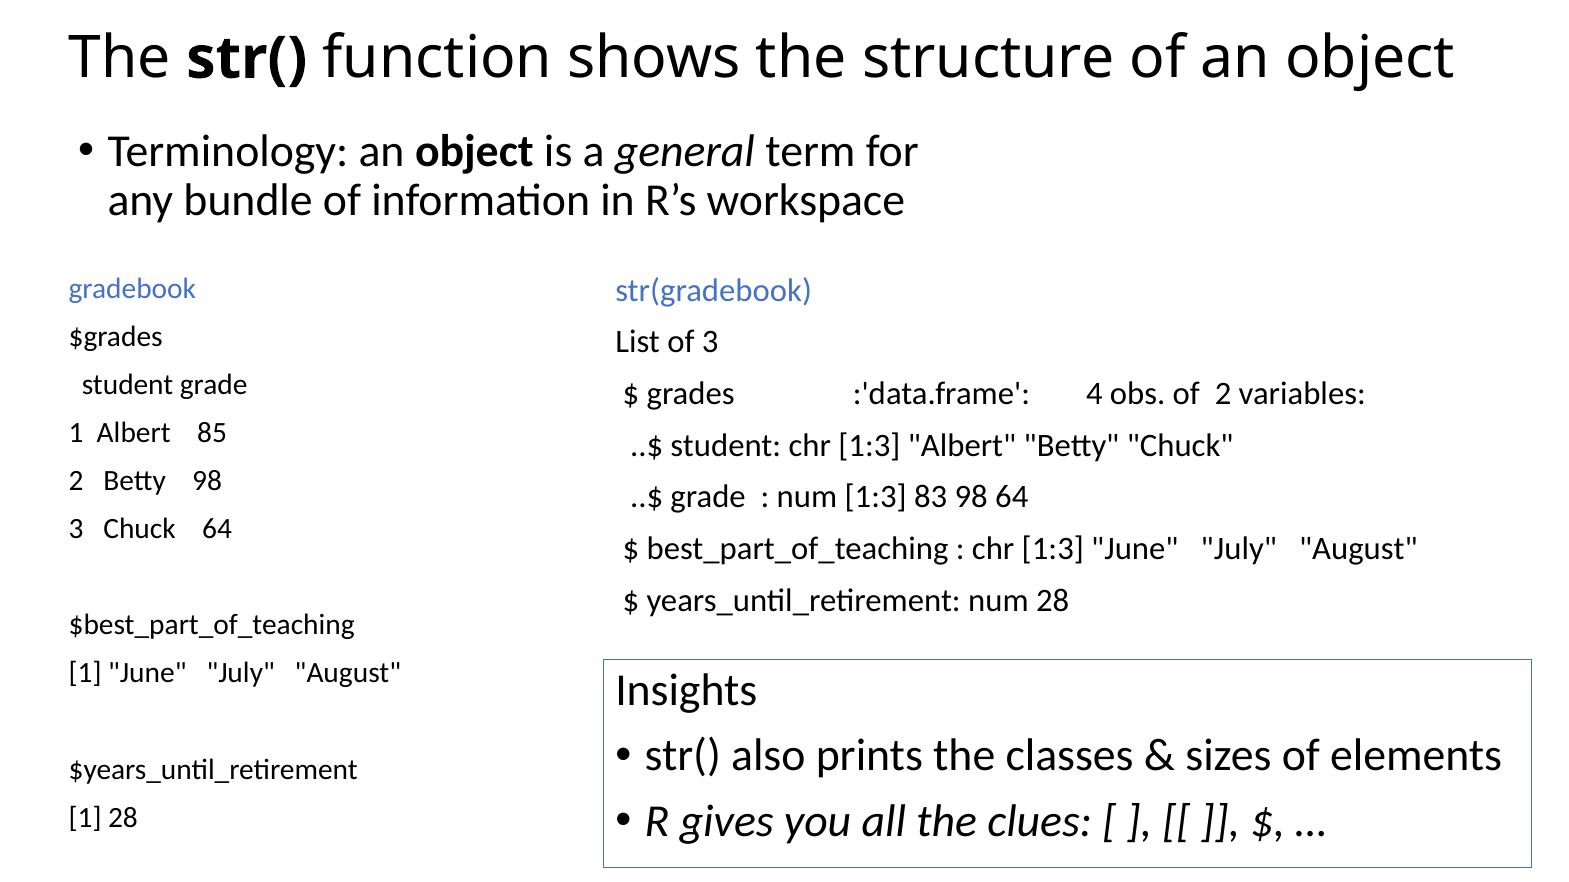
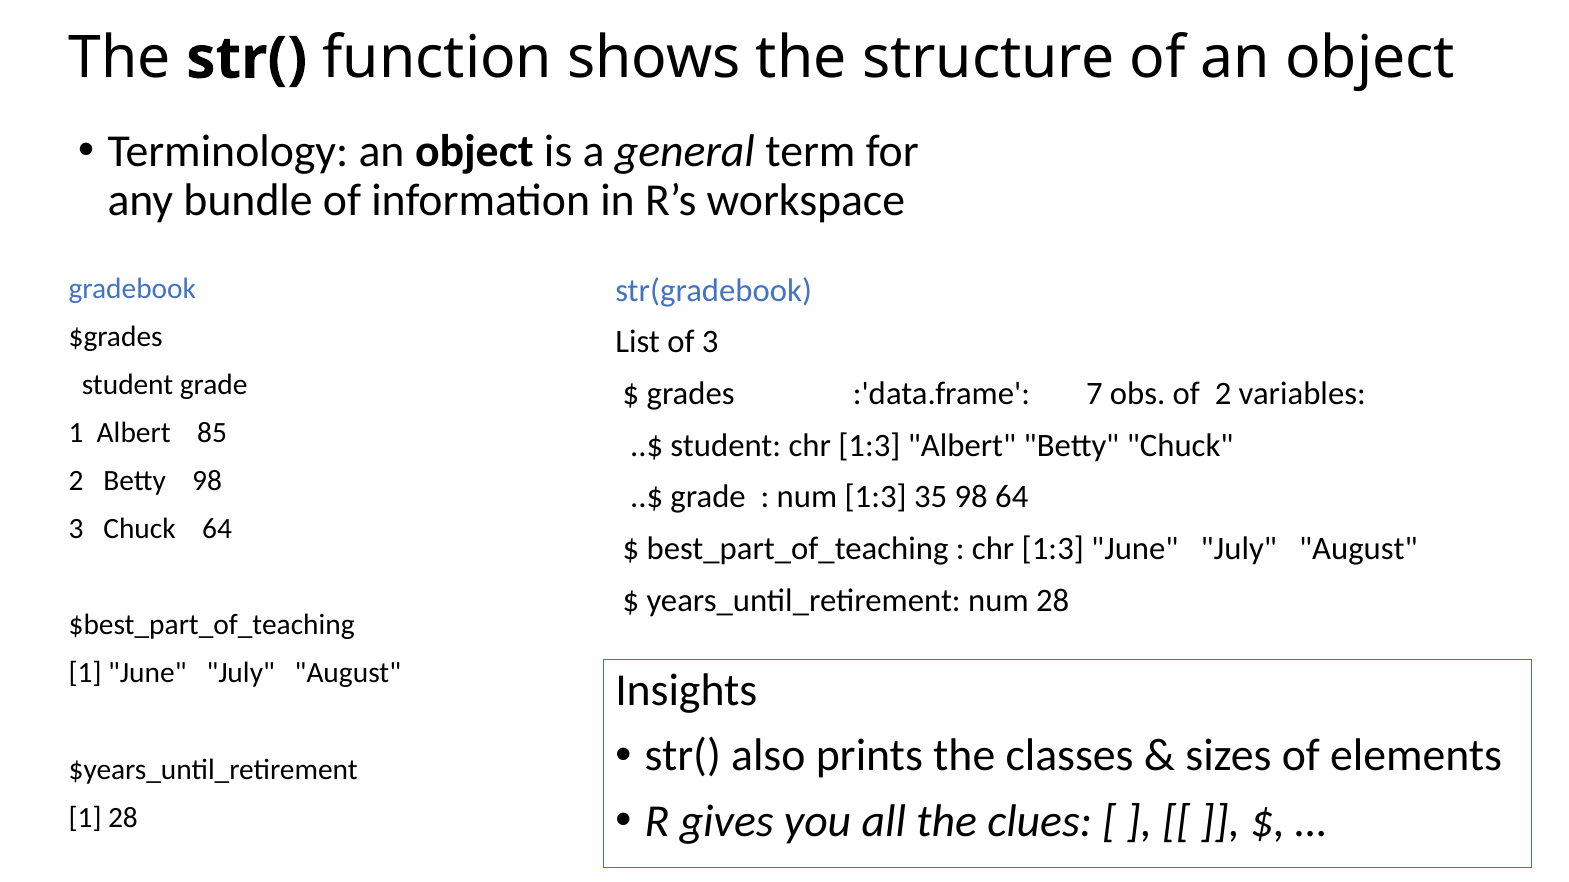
4: 4 -> 7
83: 83 -> 35
